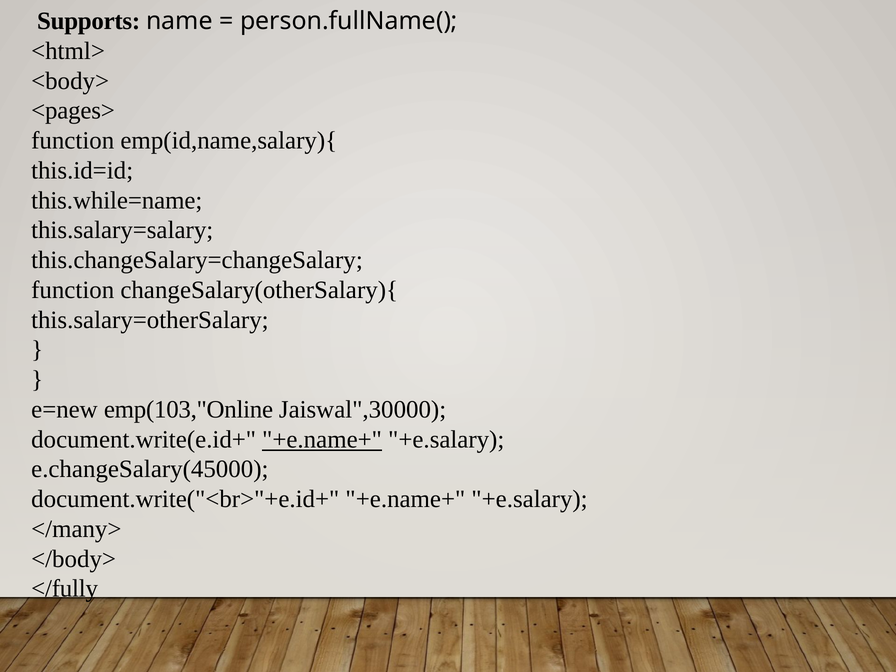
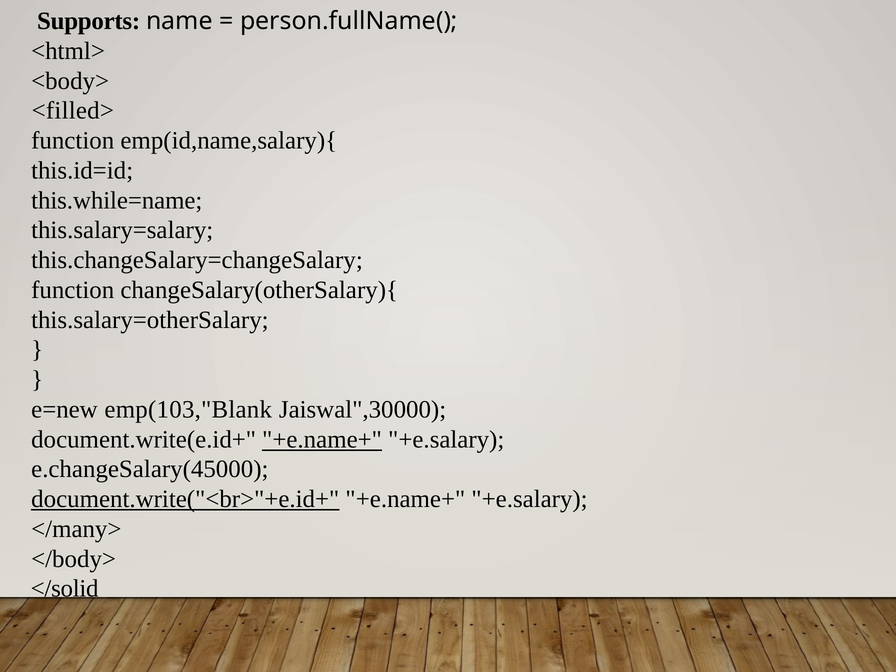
<pages>: <pages> -> <filled>
emp(103,"Online: emp(103,"Online -> emp(103,"Blank
document.write("<br>"+e.id+ underline: none -> present
</fully: </fully -> </solid
